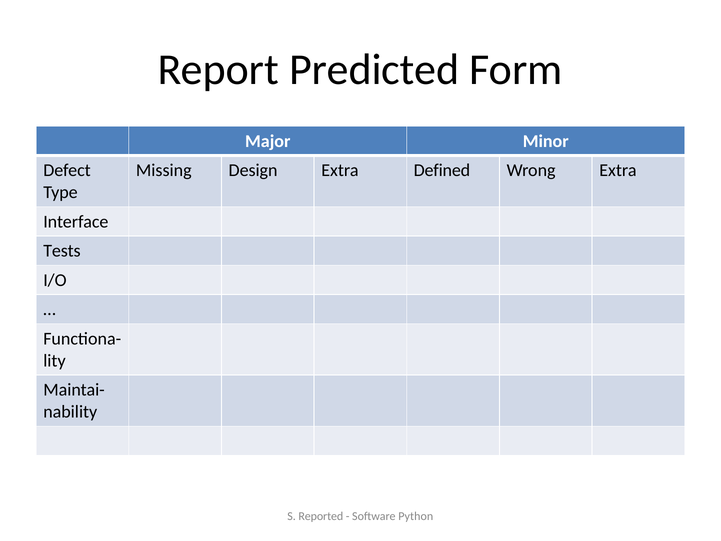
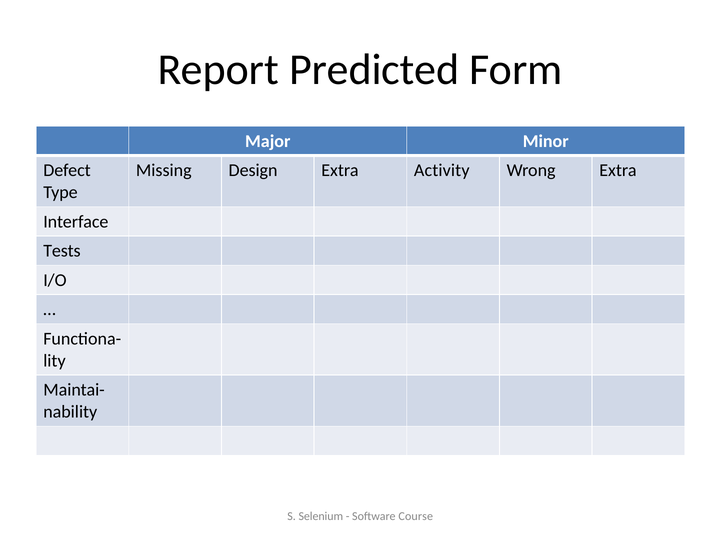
Defined: Defined -> Activity
Reported: Reported -> Selenium
Python: Python -> Course
